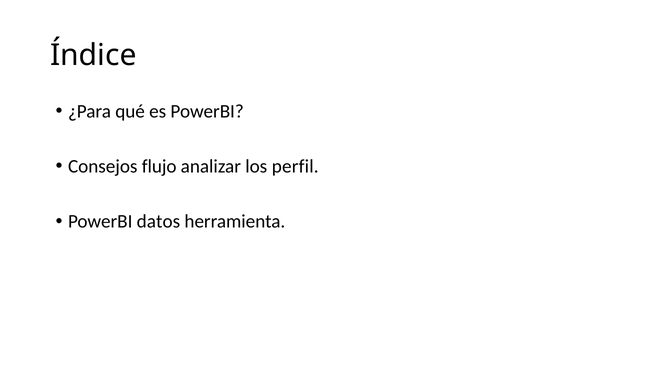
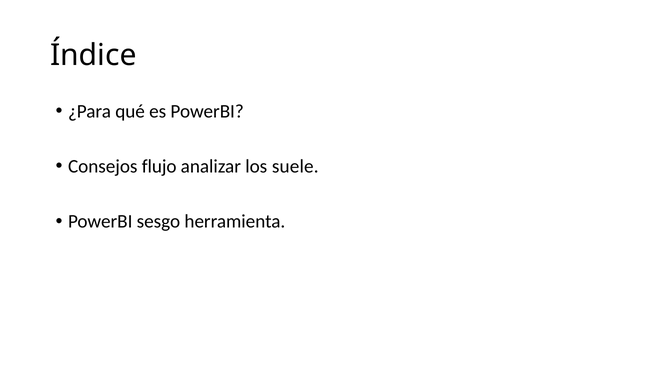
perfil: perfil -> suele
datos: datos -> sesgo
